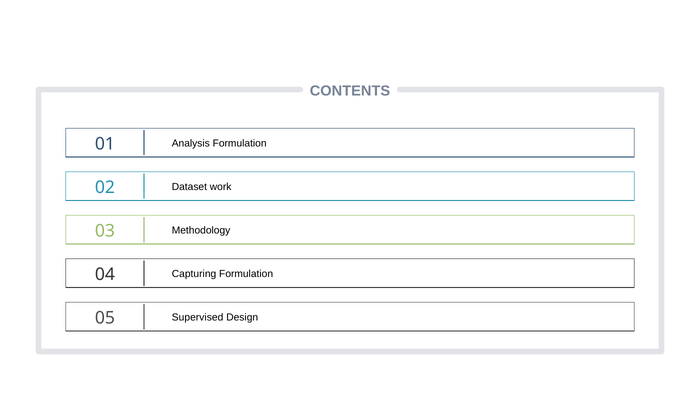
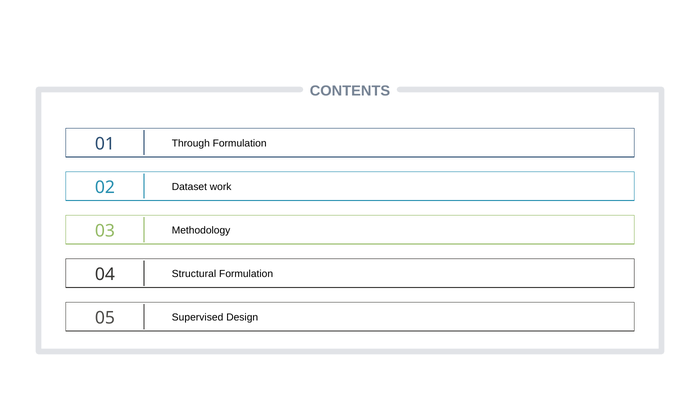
Analysis: Analysis -> Through
Capturing: Capturing -> Structural
